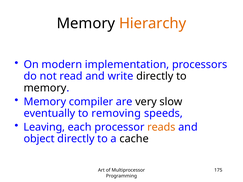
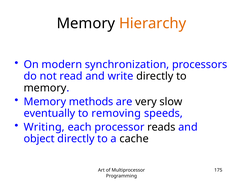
implementation: implementation -> synchronization
compiler: compiler -> methods
Leaving: Leaving -> Writing
reads colour: orange -> black
